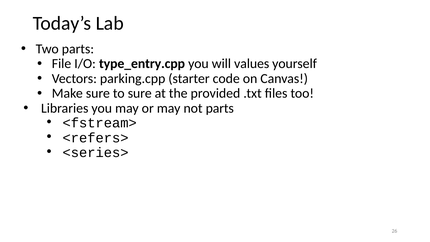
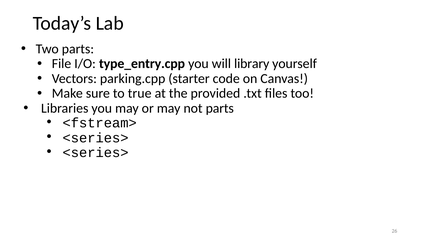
values: values -> library
to sure: sure -> true
<refers> at (96, 138): <refers> -> <series>
